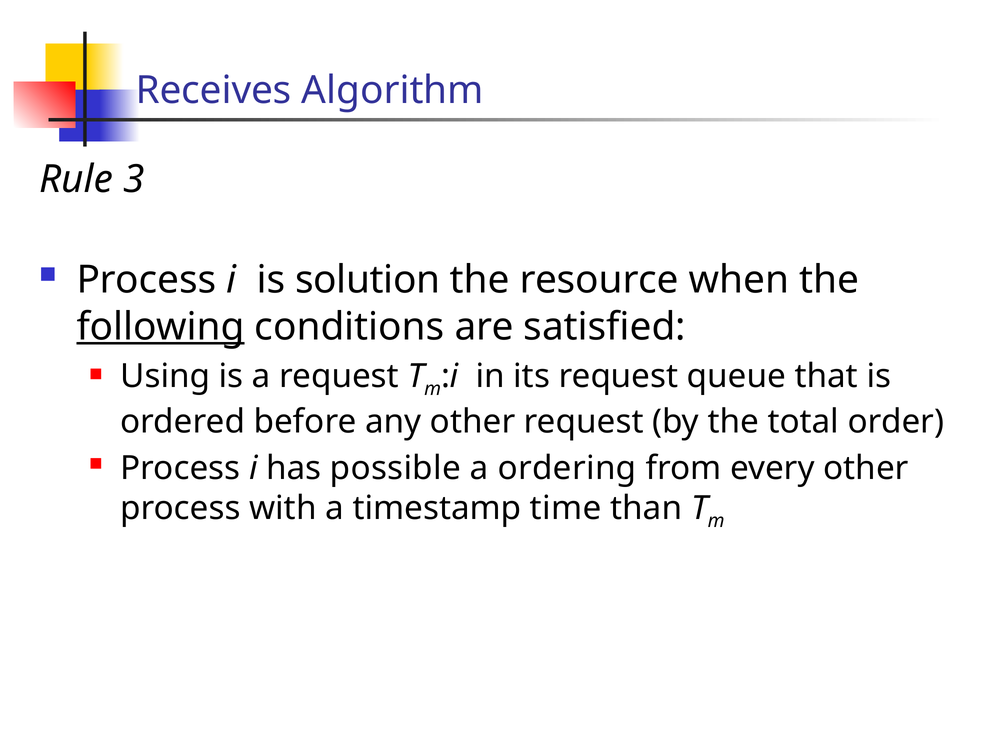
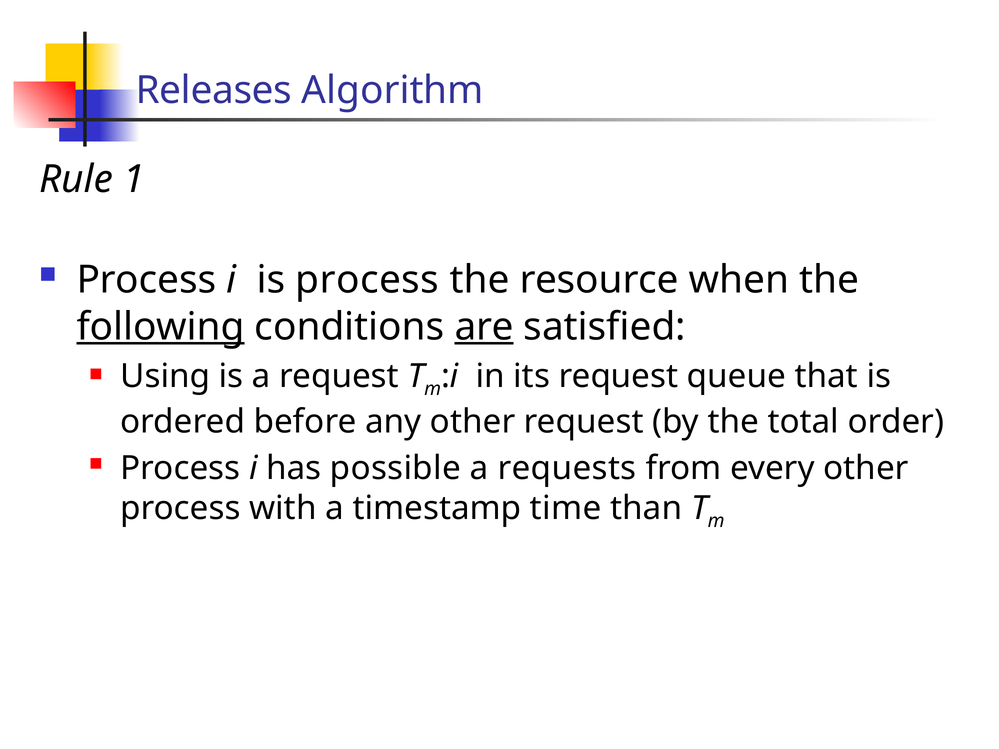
Receives: Receives -> Releases
3: 3 -> 1
is solution: solution -> process
are underline: none -> present
ordering: ordering -> requests
